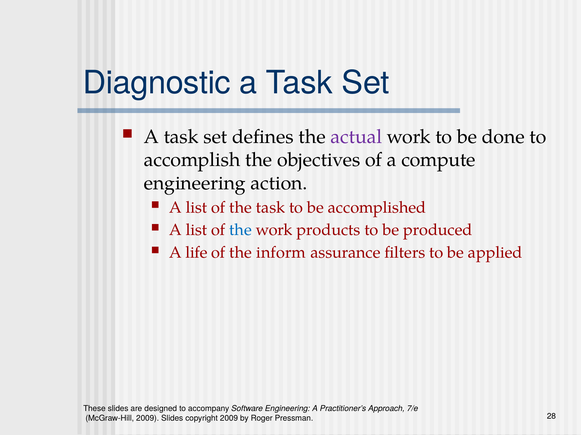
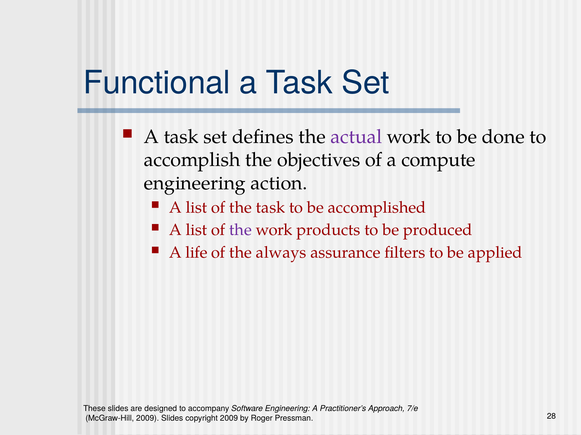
Diagnostic: Diagnostic -> Functional
the at (241, 230) colour: blue -> purple
inform: inform -> always
